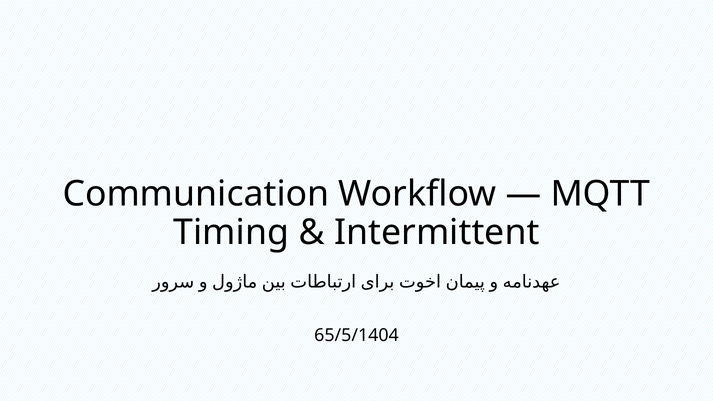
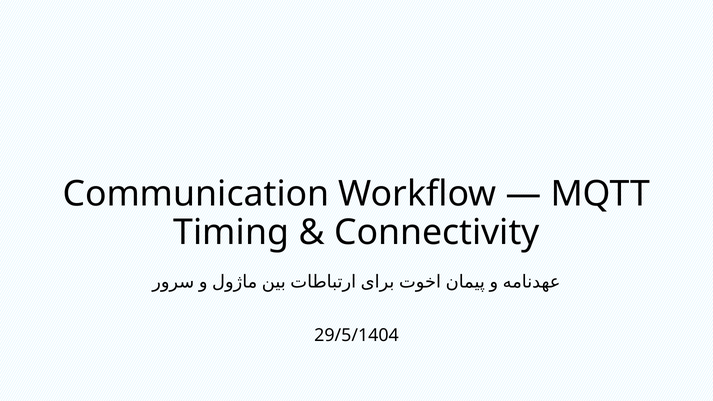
Intermittent: Intermittent -> Connectivity
65/5/1404: 65/5/1404 -> 29/5/1404
